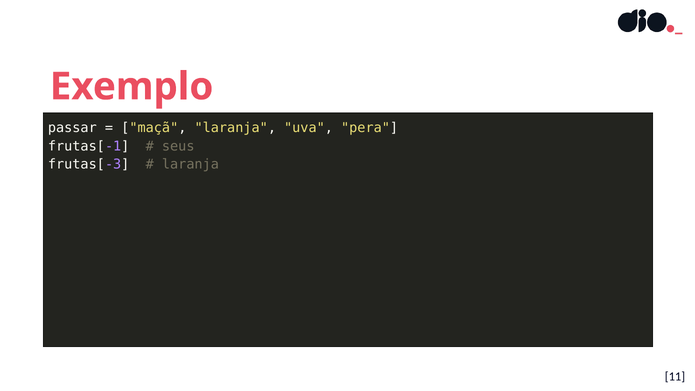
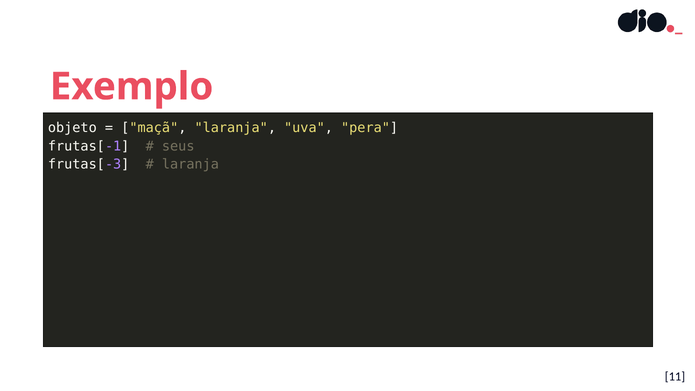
passar: passar -> objeto
